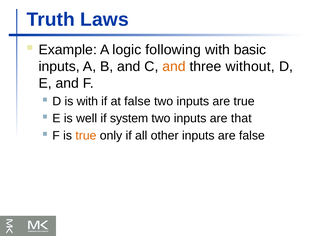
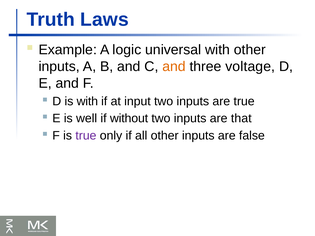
following: following -> universal
with basic: basic -> other
without: without -> voltage
at false: false -> input
system: system -> without
true at (86, 136) colour: orange -> purple
